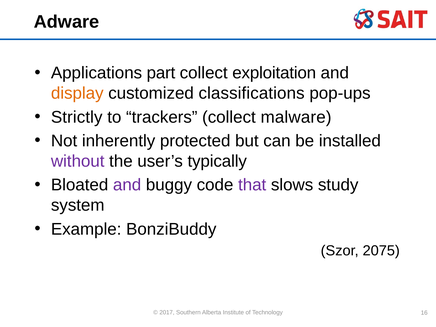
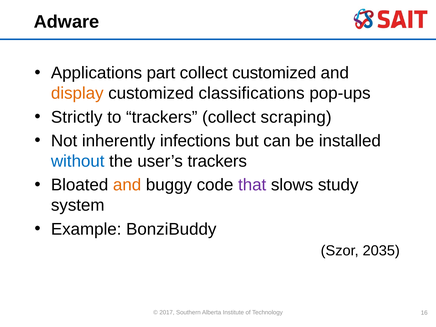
collect exploitation: exploitation -> customized
malware: malware -> scraping
protected: protected -> infections
without colour: purple -> blue
user’s typically: typically -> trackers
and at (127, 185) colour: purple -> orange
2075: 2075 -> 2035
